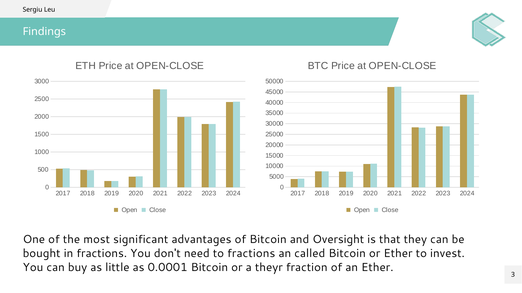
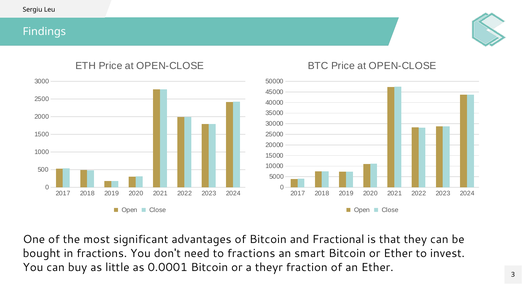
Oversight: Oversight -> Fractional
called: called -> smart
